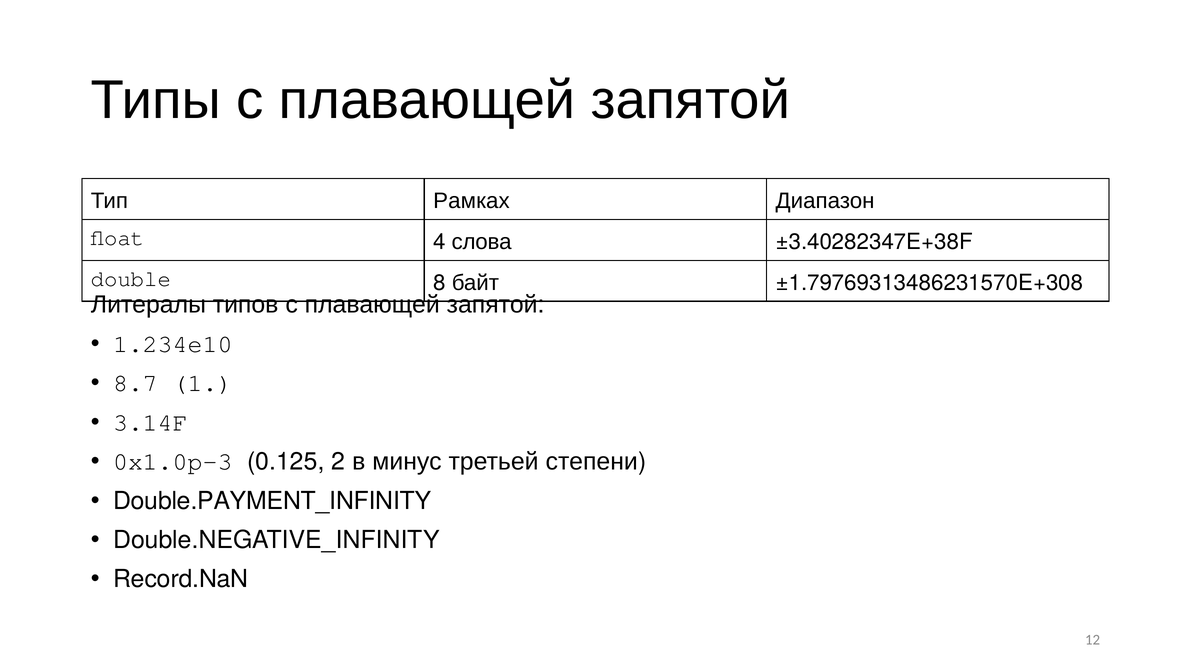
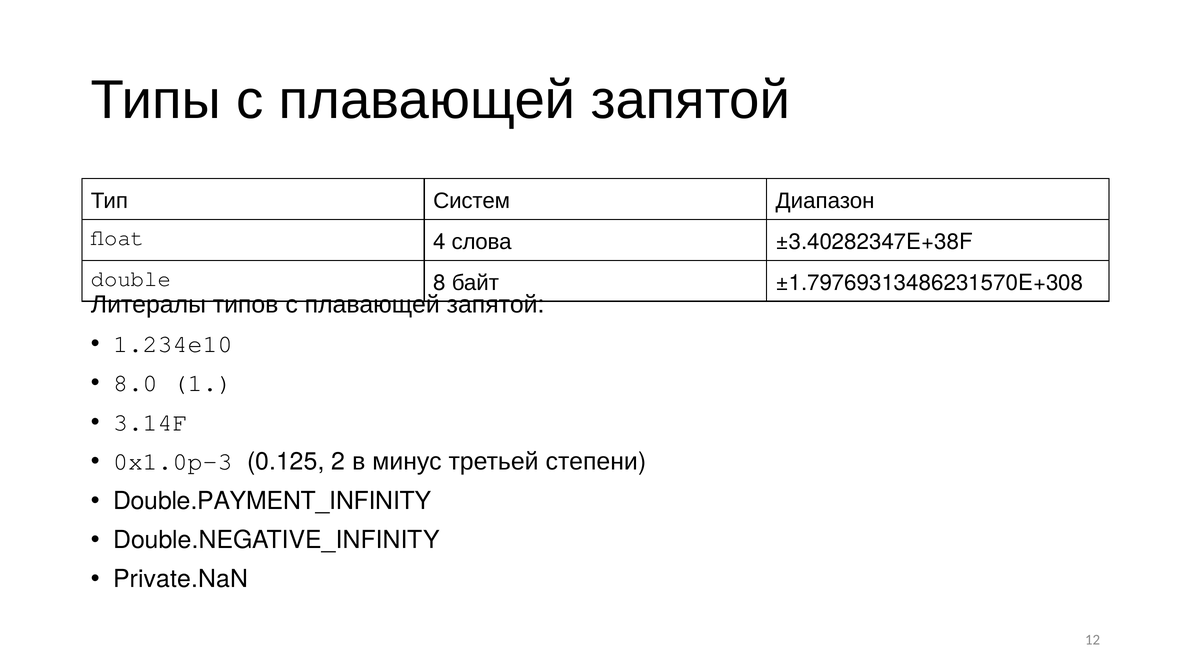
Рамках: Рамках -> Систем
8.7: 8.7 -> 8.0
Record.NaN: Record.NaN -> Private.NaN
